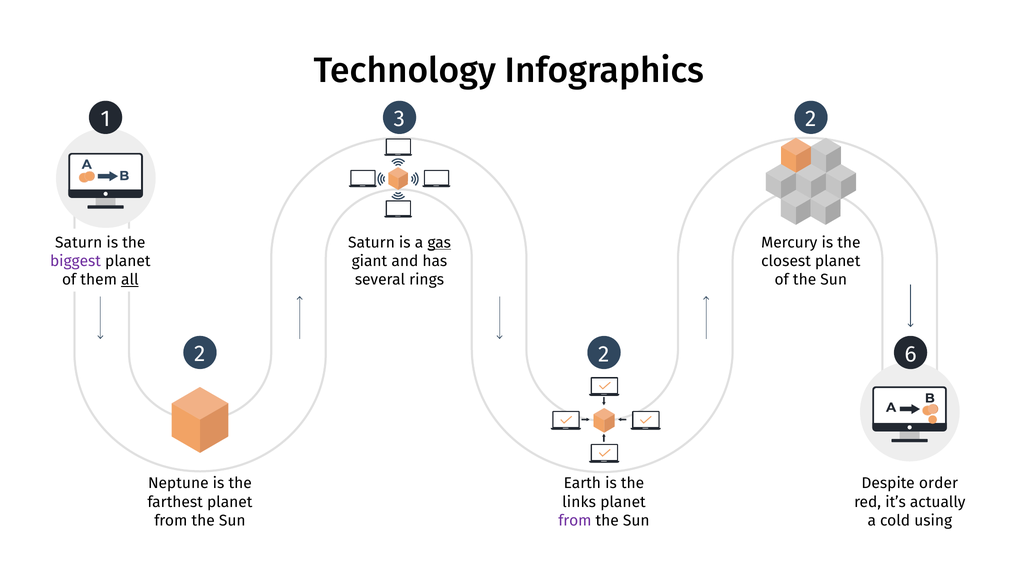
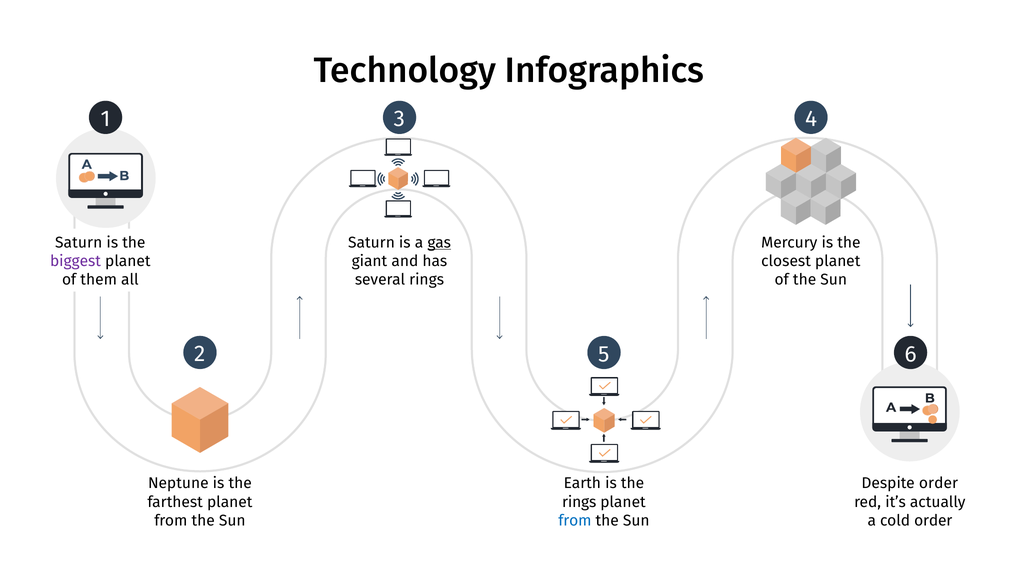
3 2: 2 -> 4
all underline: present -> none
2 2: 2 -> 5
links at (579, 503): links -> rings
from at (575, 521) colour: purple -> blue
cold using: using -> order
